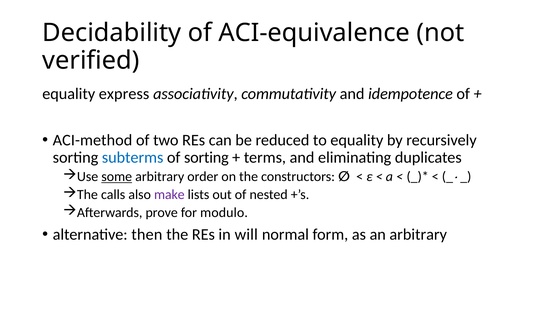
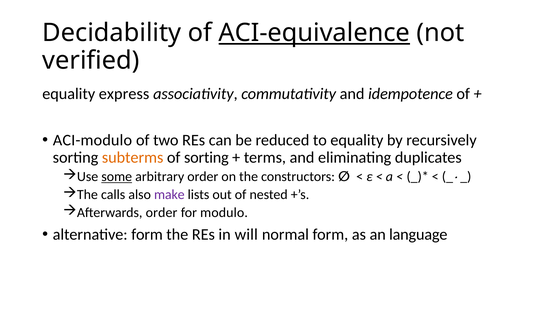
ACI-equivalence underline: none -> present
ACI-method: ACI-method -> ACI-modulo
subterms colour: blue -> orange
Afterwards prove: prove -> order
alternative then: then -> form
an arbitrary: arbitrary -> language
